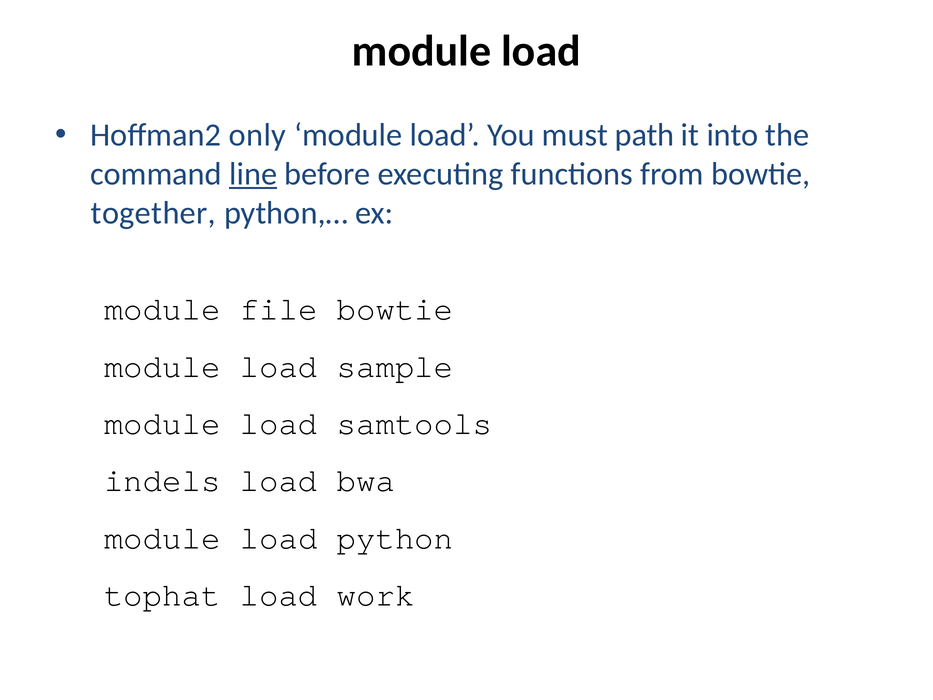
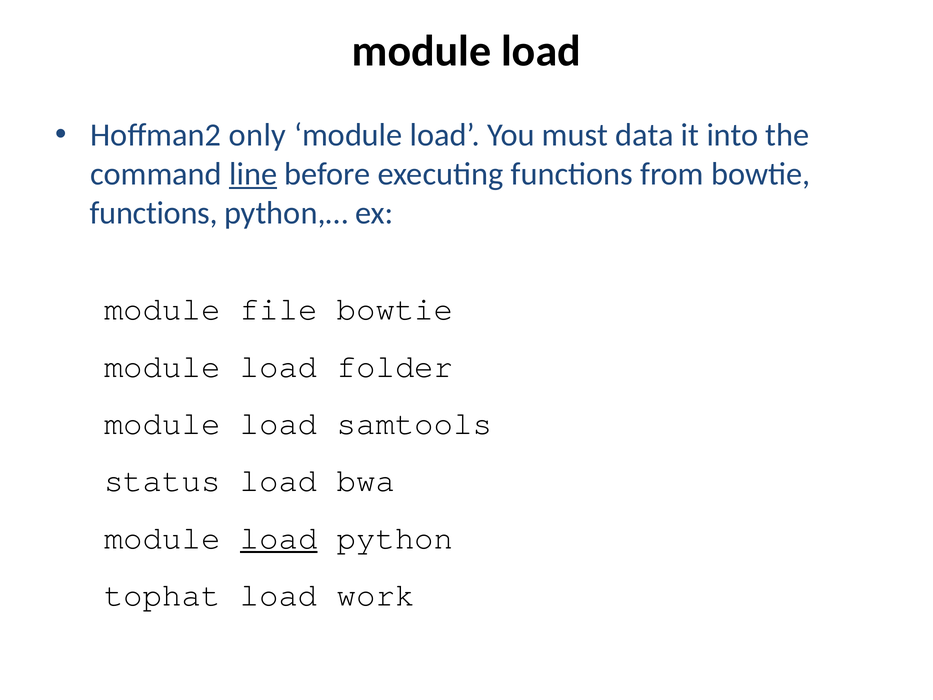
path: path -> data
together at (153, 213): together -> functions
sample: sample -> folder
indels: indels -> status
load at (279, 538) underline: none -> present
